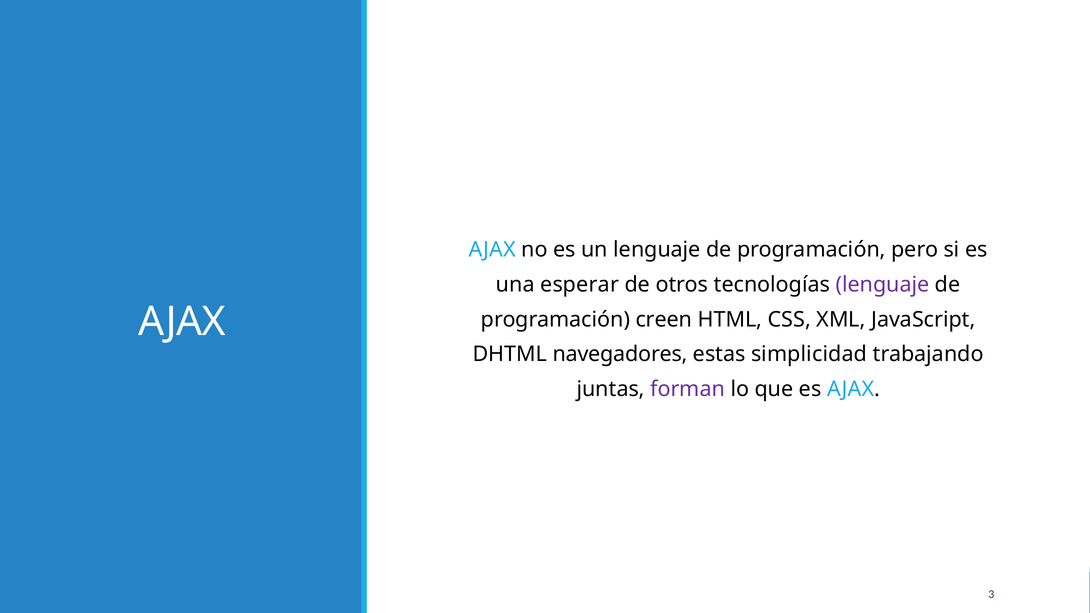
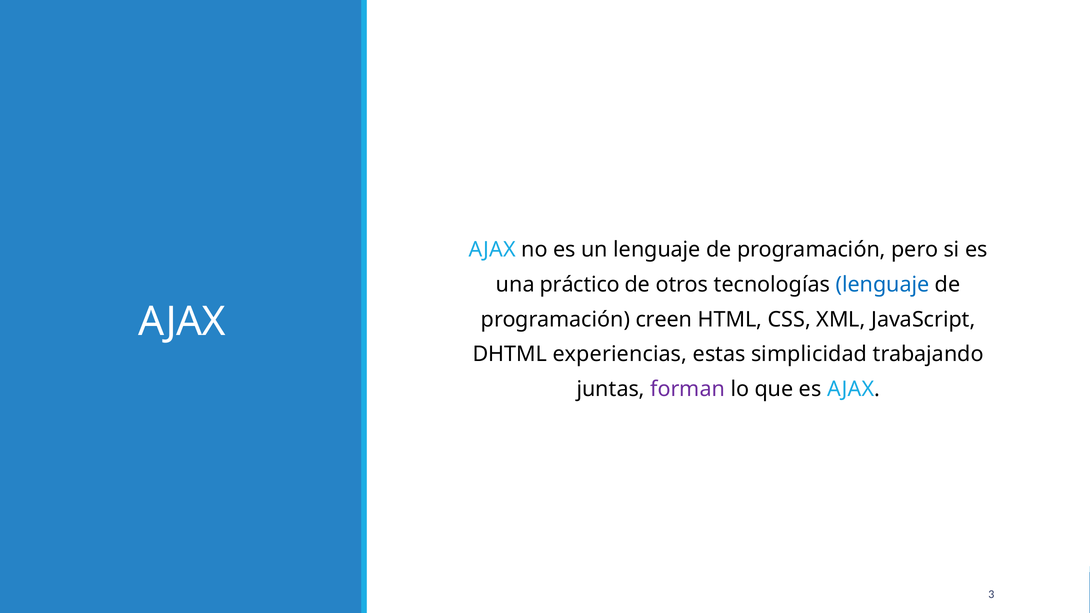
esperar: esperar -> práctico
lenguaje at (882, 285) colour: purple -> blue
navegadores: navegadores -> experiencias
